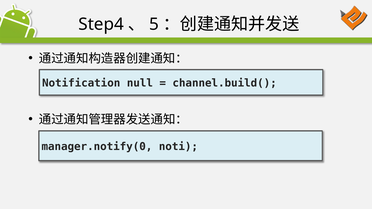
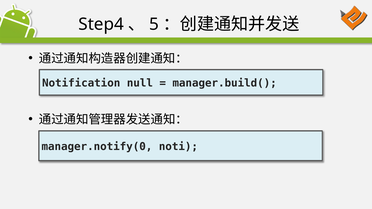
channel.build(: channel.build( -> manager.build(
